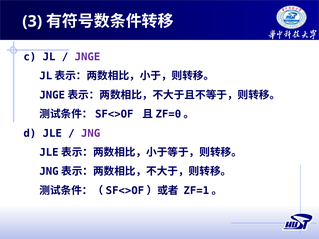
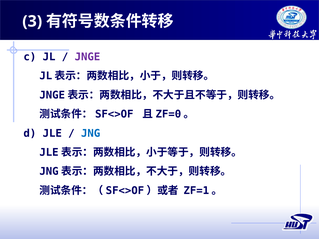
JNG colour: purple -> blue
